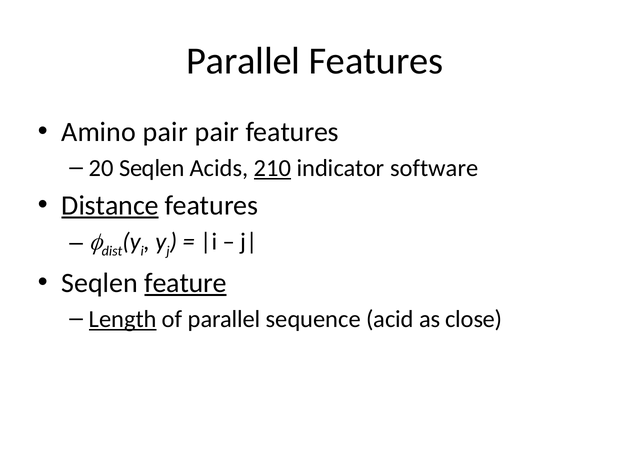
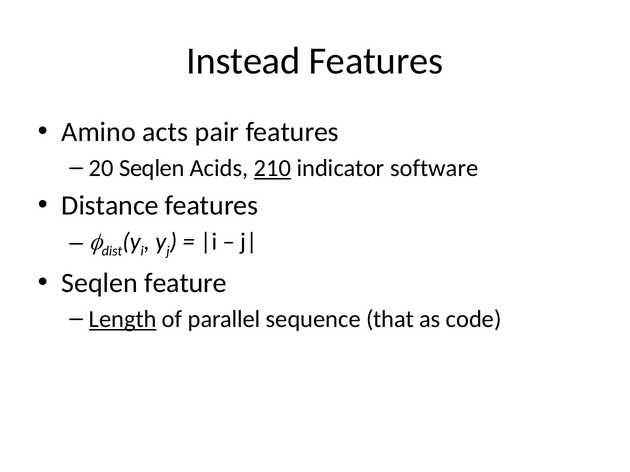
Parallel at (243, 61): Parallel -> Instead
Amino pair: pair -> acts
Distance underline: present -> none
feature underline: present -> none
acid: acid -> that
close: close -> code
